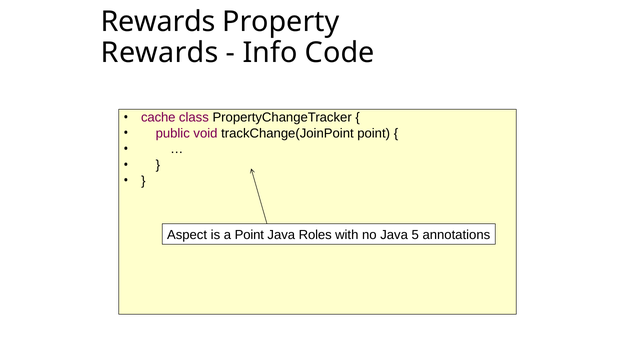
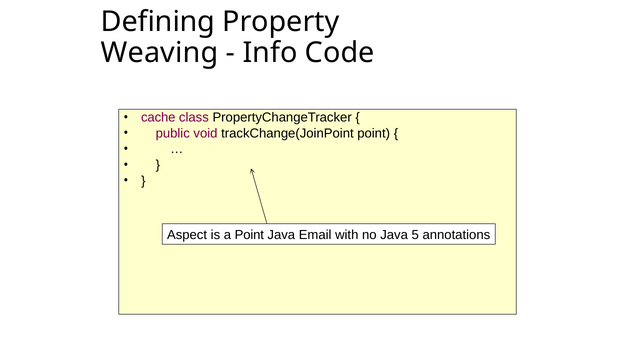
Rewards at (158, 22): Rewards -> Defining
Rewards at (160, 53): Rewards -> Weaving
Roles: Roles -> Email
